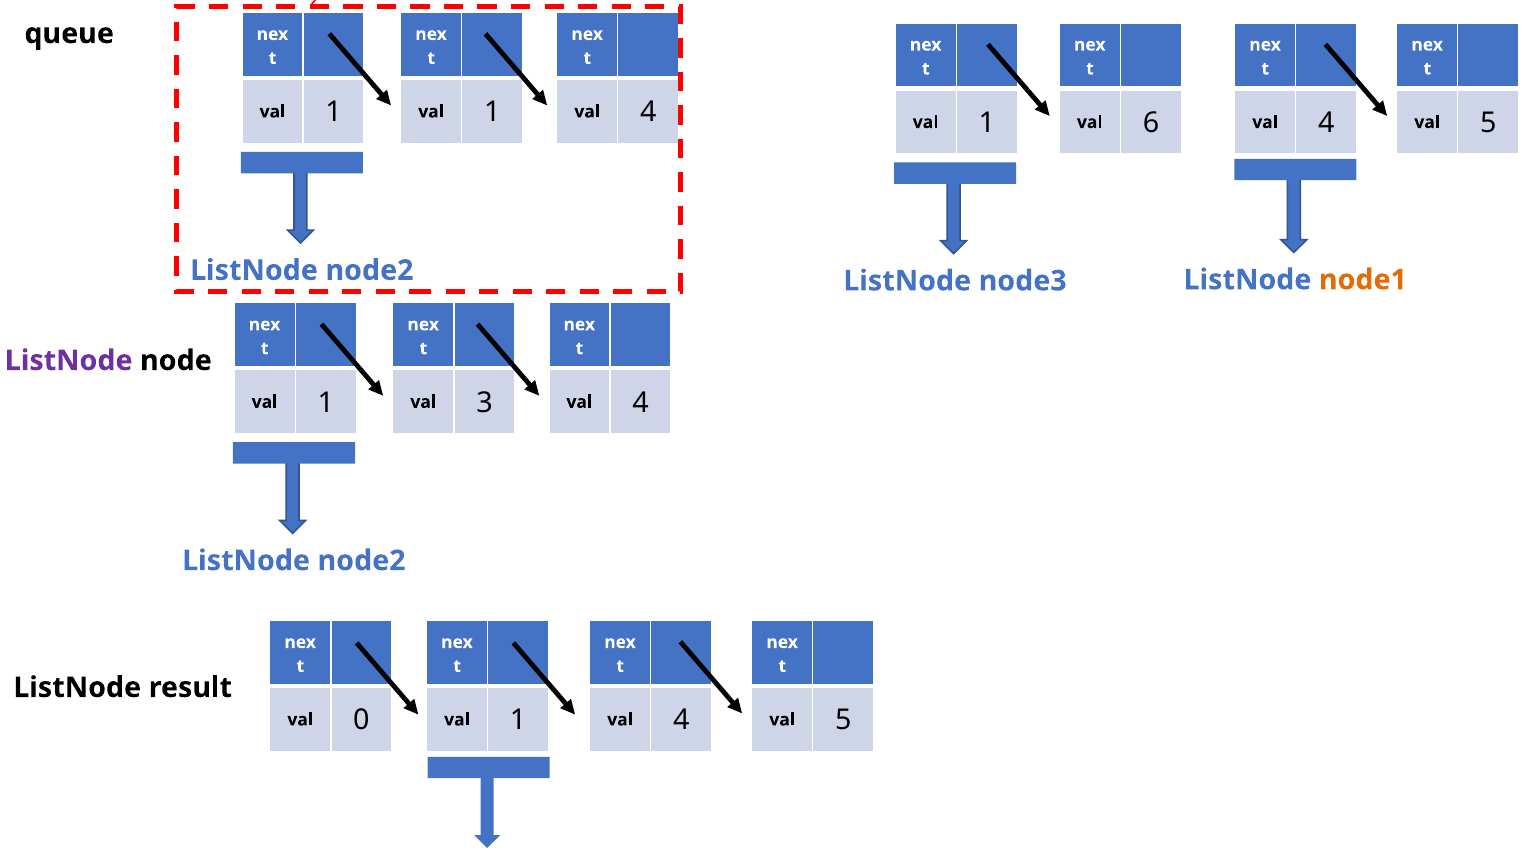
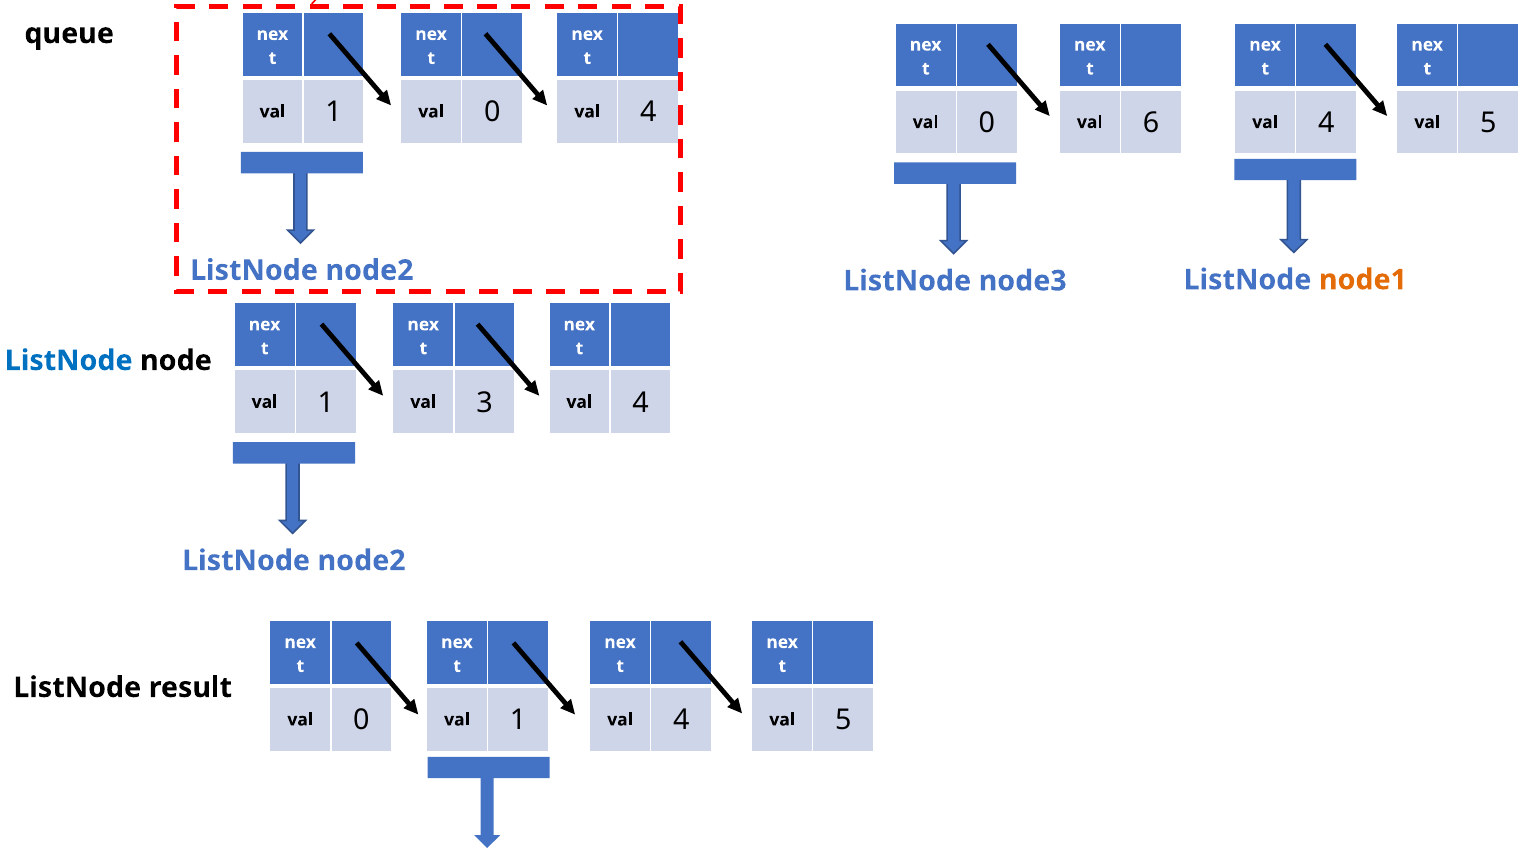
1 at (492, 112): 1 -> 0
1 at (987, 123): 1 -> 0
ListNode at (69, 361) colour: purple -> blue
